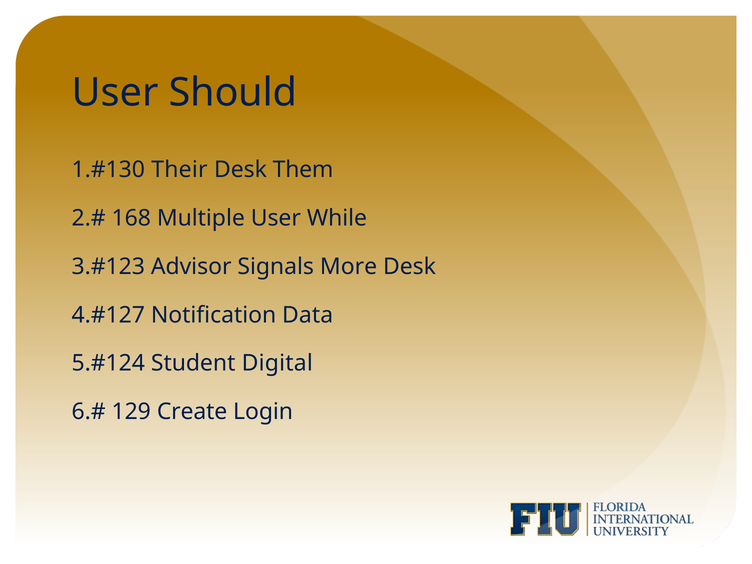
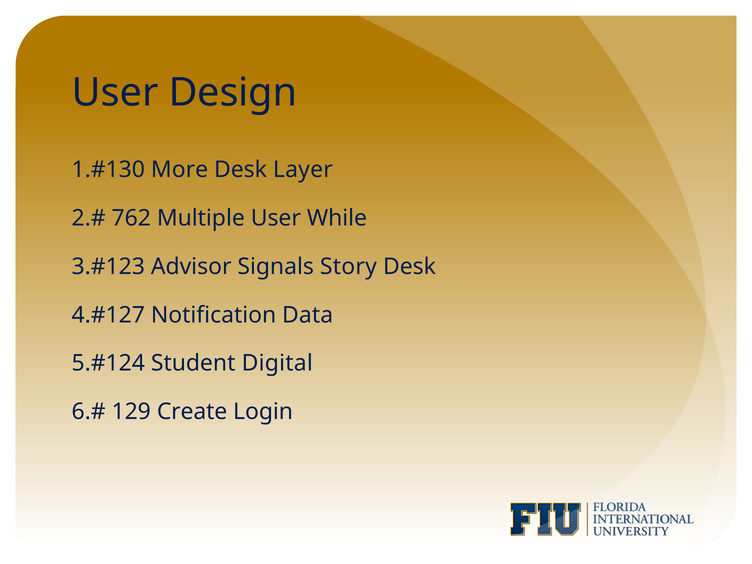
Should: Should -> Design
Their: Their -> More
Them: Them -> Layer
168: 168 -> 762
More: More -> Story
